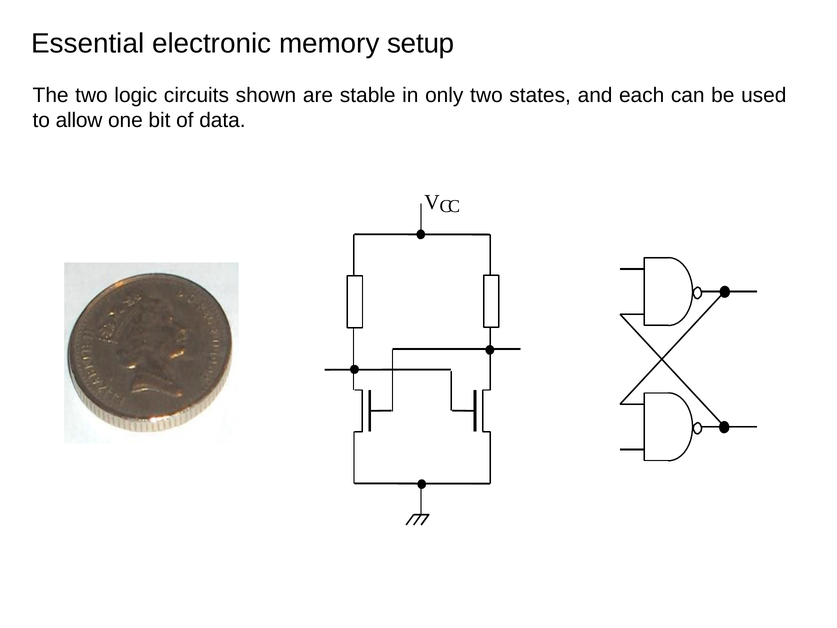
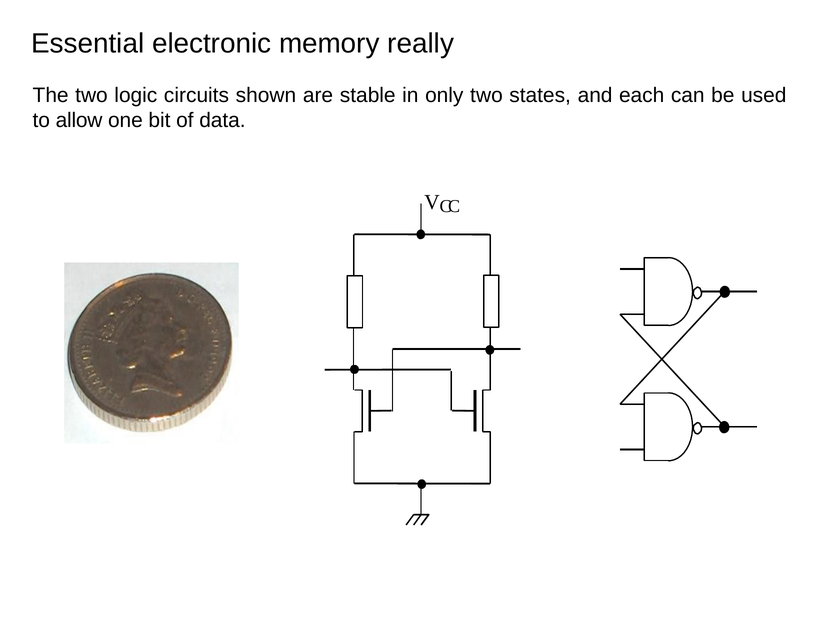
setup: setup -> really
